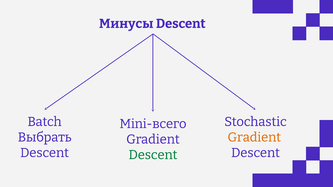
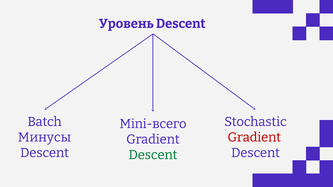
Минусы: Минусы -> Уровень
Выбрать: Выбрать -> Минусы
Gradient at (254, 137) colour: orange -> red
